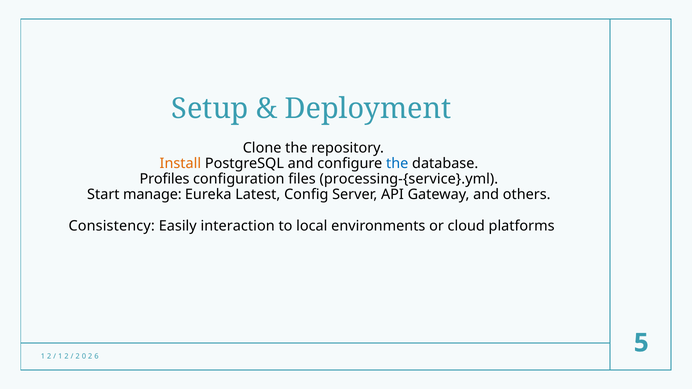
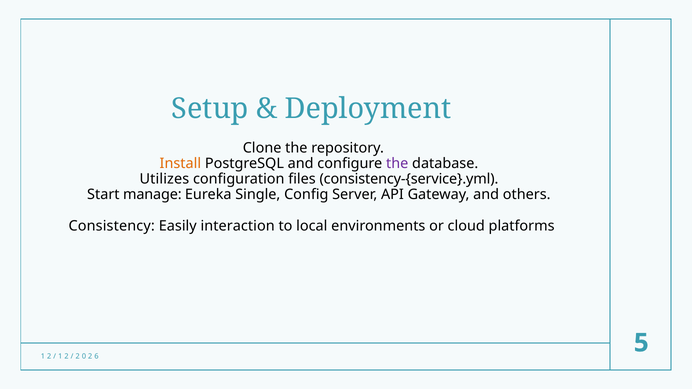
the at (397, 164) colour: blue -> purple
Profiles: Profiles -> Utilizes
processing-{service}.yml: processing-{service}.yml -> consistency-{service}.yml
Latest: Latest -> Single
